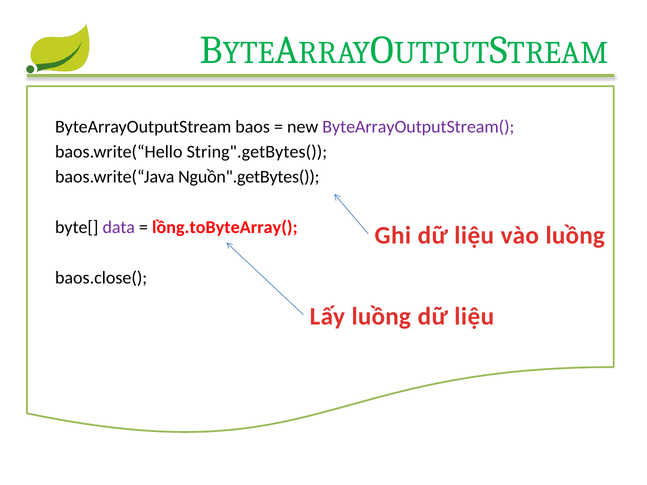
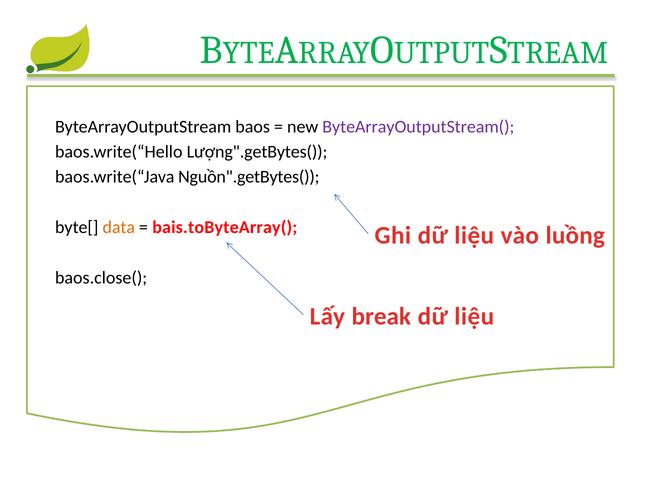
String".getBytes(: String".getBytes( -> Lượng".getBytes(
data colour: purple -> orange
lồng.toByteArray(: lồng.toByteArray( -> bais.toByteArray(
Lấy luồng: luồng -> break
